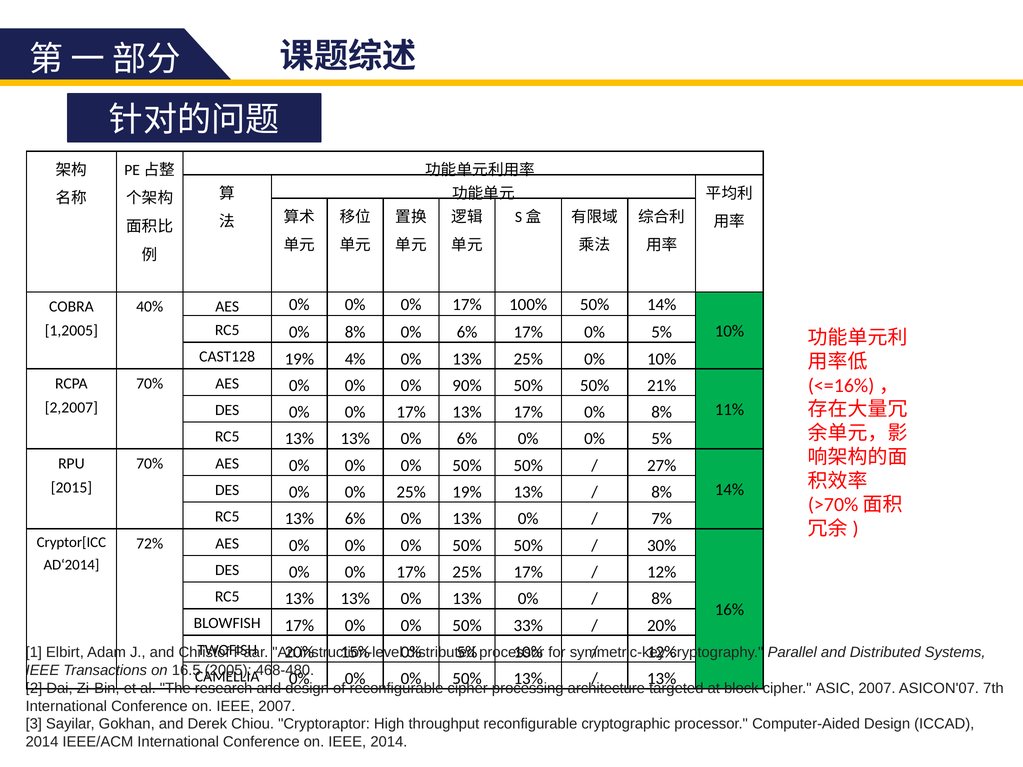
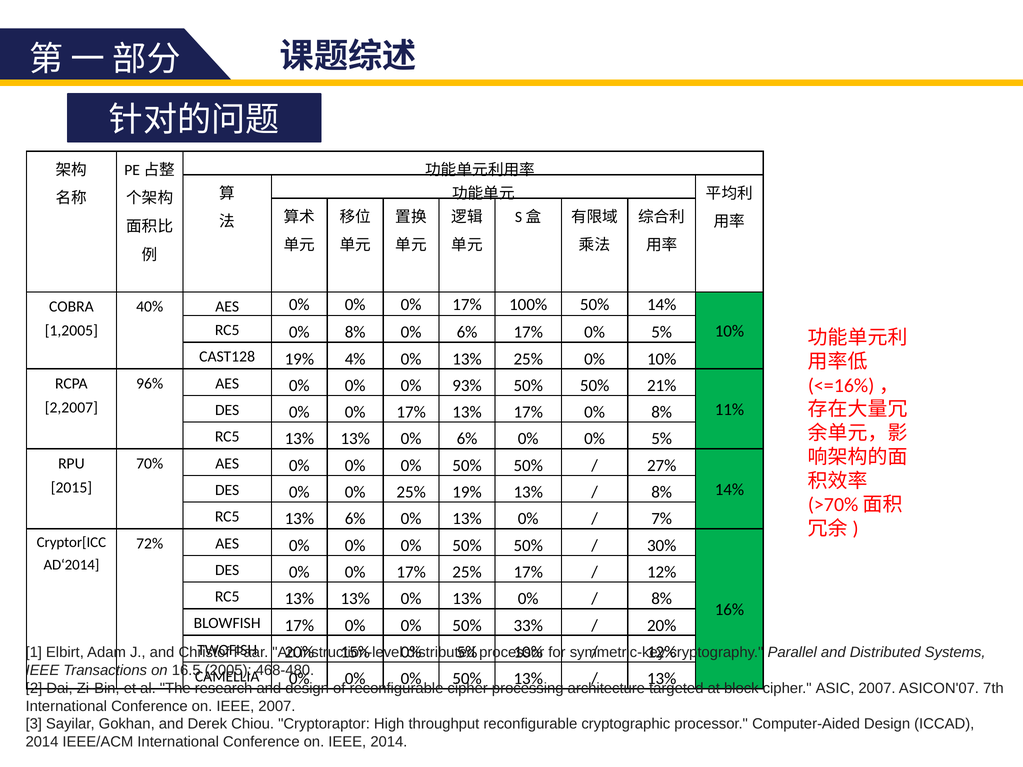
70% at (150, 384): 70% -> 96%
90%: 90% -> 93%
